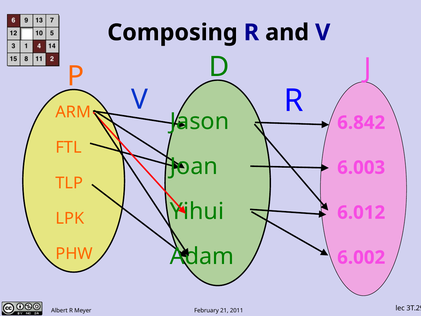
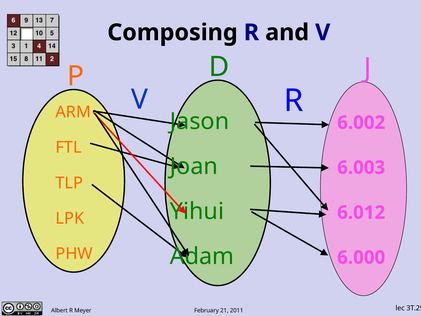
6.842: 6.842 -> 6.002
6.002: 6.002 -> 6.000
